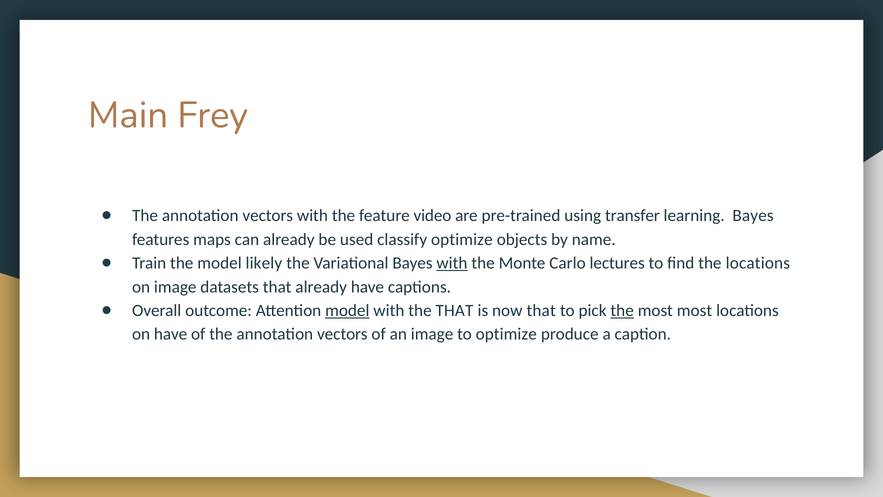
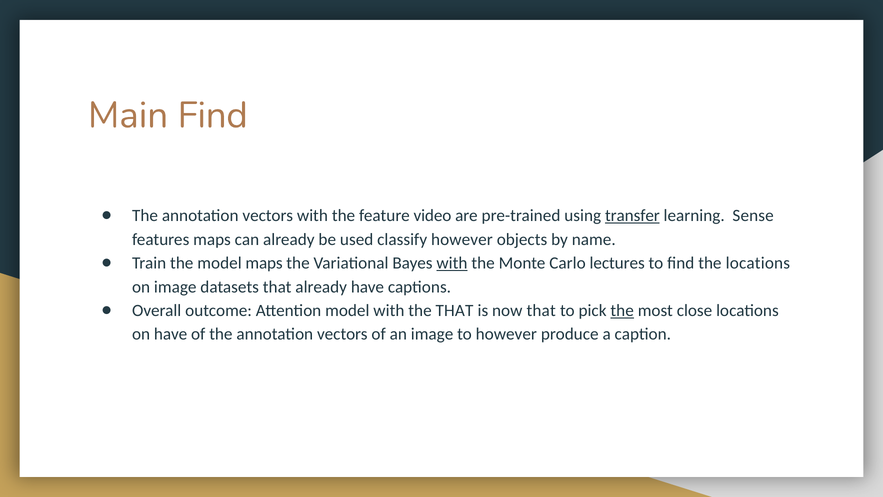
Main Frey: Frey -> Find
transfer underline: none -> present
learning Bayes: Bayes -> Sense
classify optimize: optimize -> however
model likely: likely -> maps
model at (347, 310) underline: present -> none
most most: most -> close
to optimize: optimize -> however
